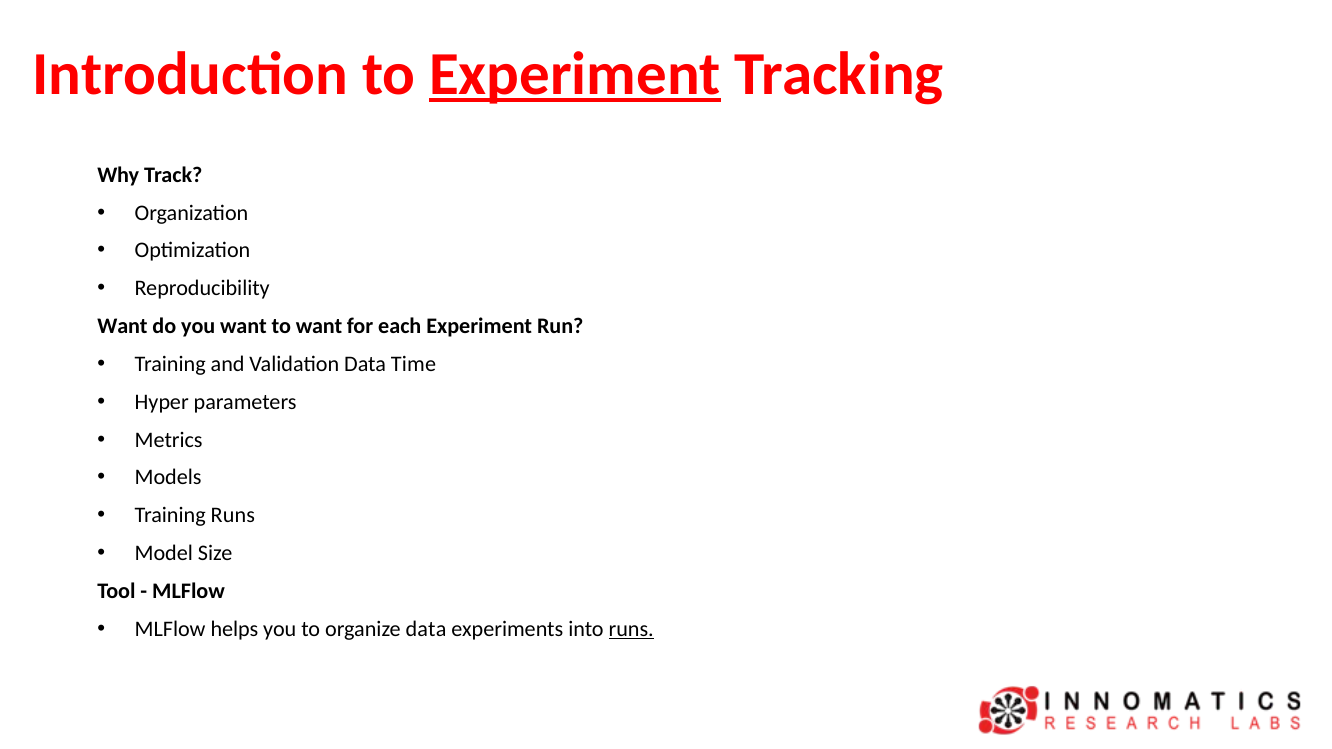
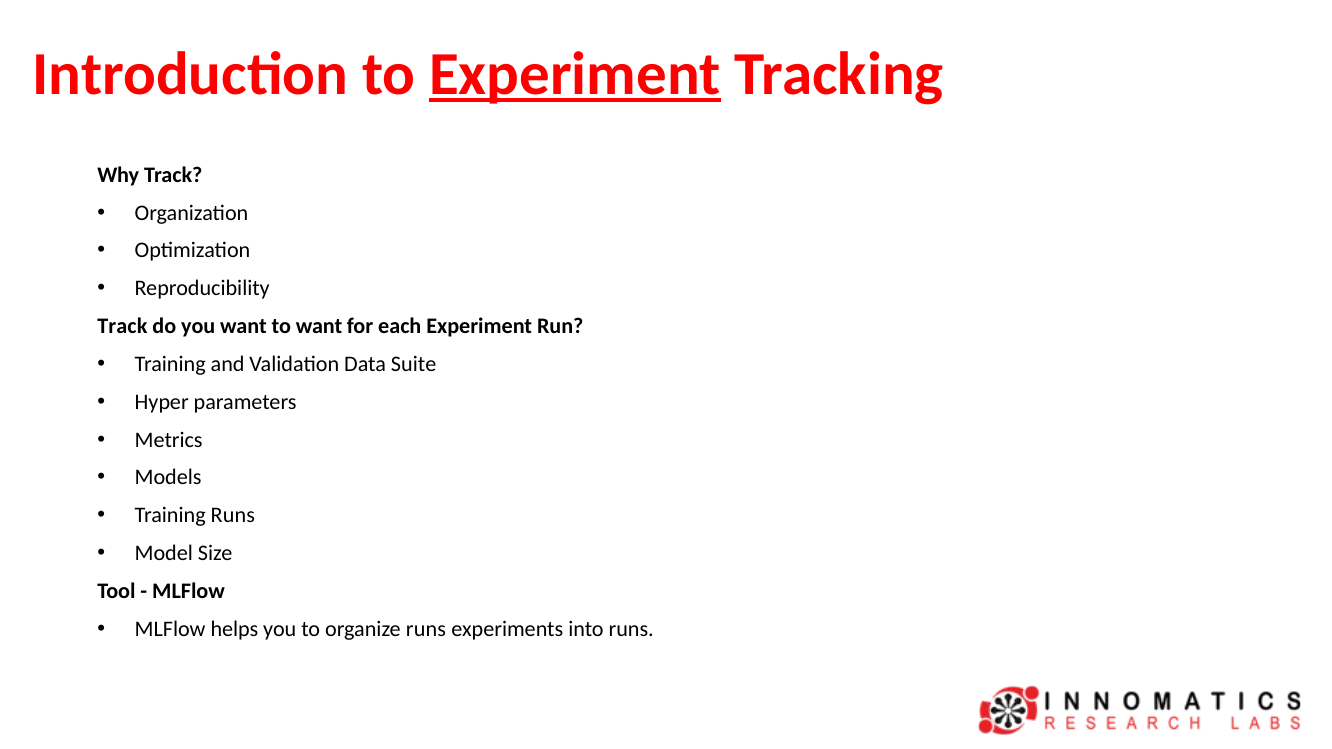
Want at (122, 326): Want -> Track
Time: Time -> Suite
organize data: data -> runs
runs at (631, 629) underline: present -> none
